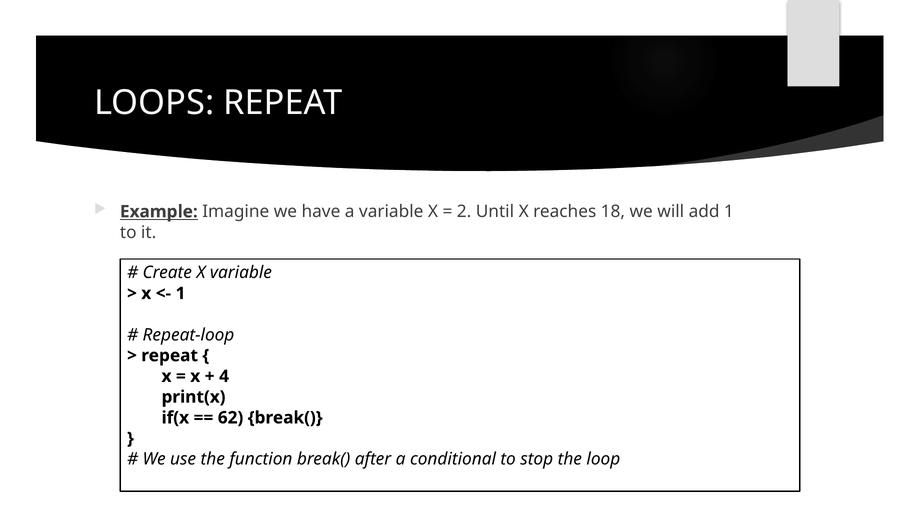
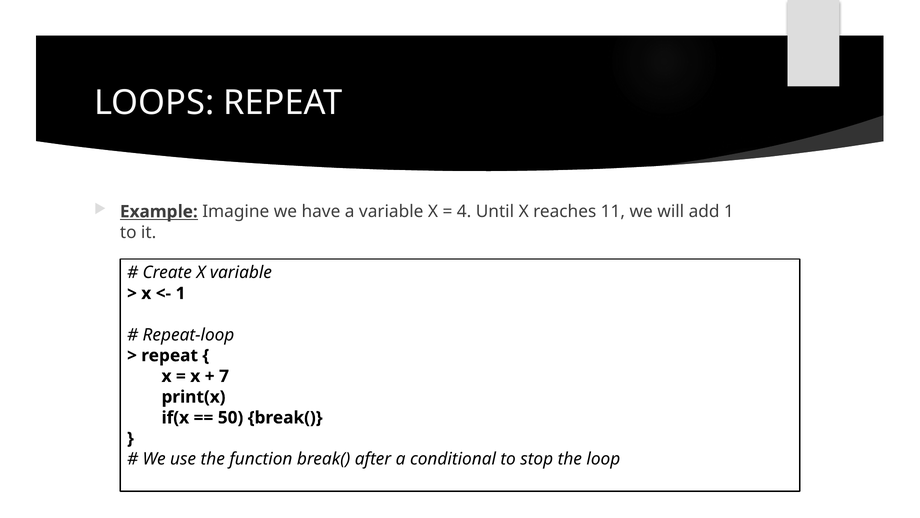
2: 2 -> 4
18: 18 -> 11
4: 4 -> 7
62: 62 -> 50
